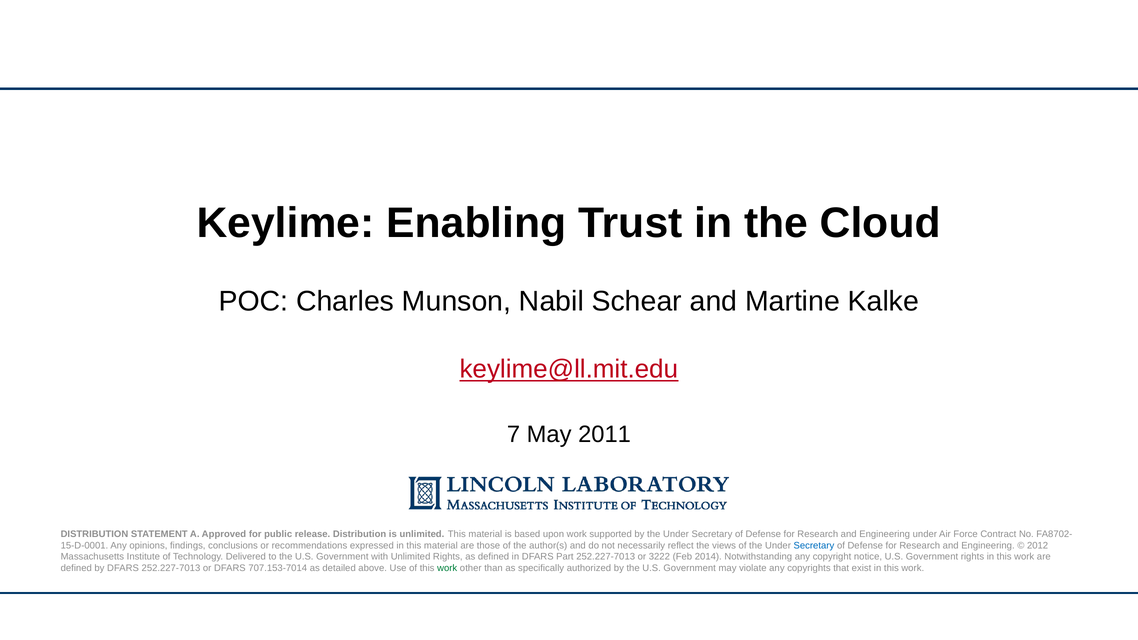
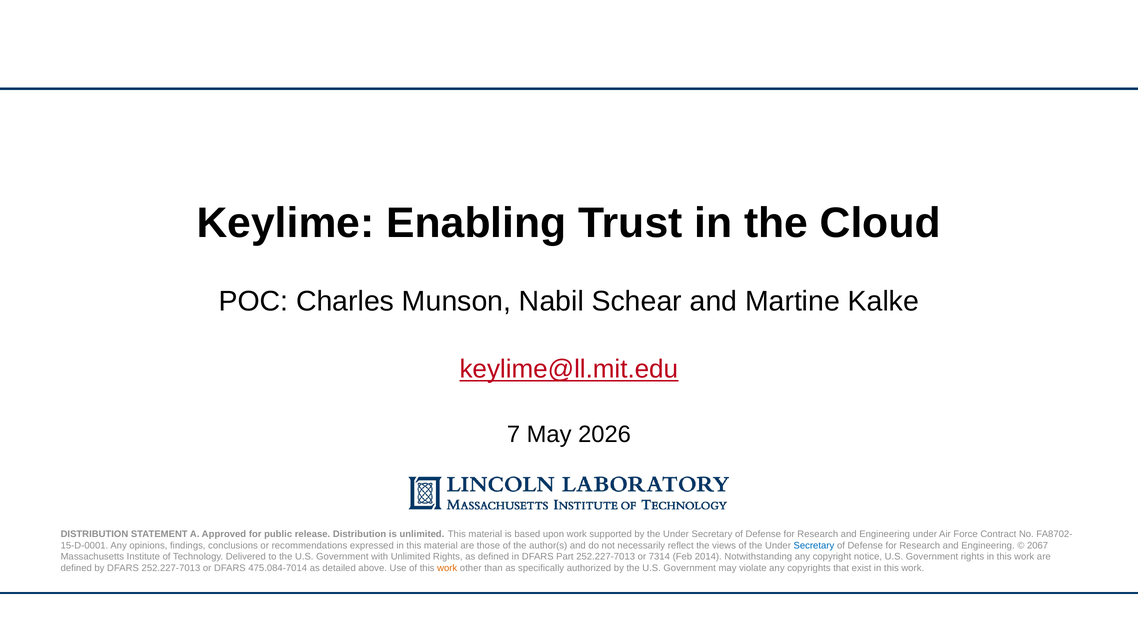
2011: 2011 -> 2026
2012: 2012 -> 2067
3222: 3222 -> 7314
707.153-7014: 707.153-7014 -> 475.084-7014
work at (447, 568) colour: green -> orange
